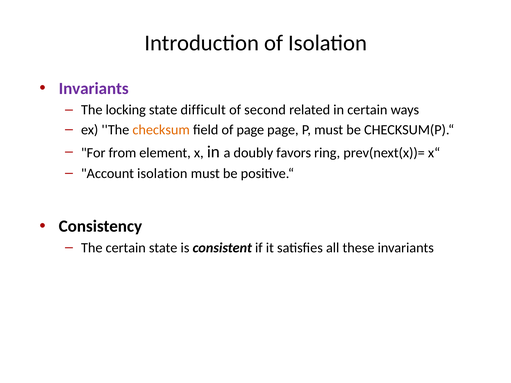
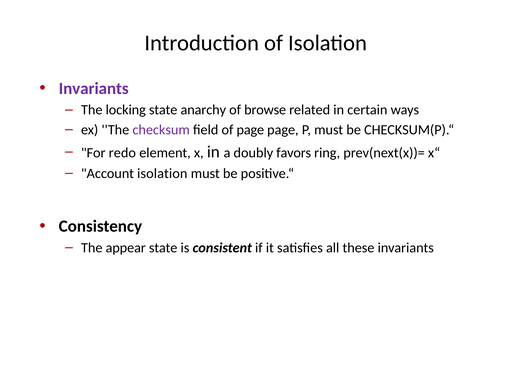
difficult: difficult -> anarchy
second: second -> browse
checksum colour: orange -> purple
from: from -> redo
The certain: certain -> appear
